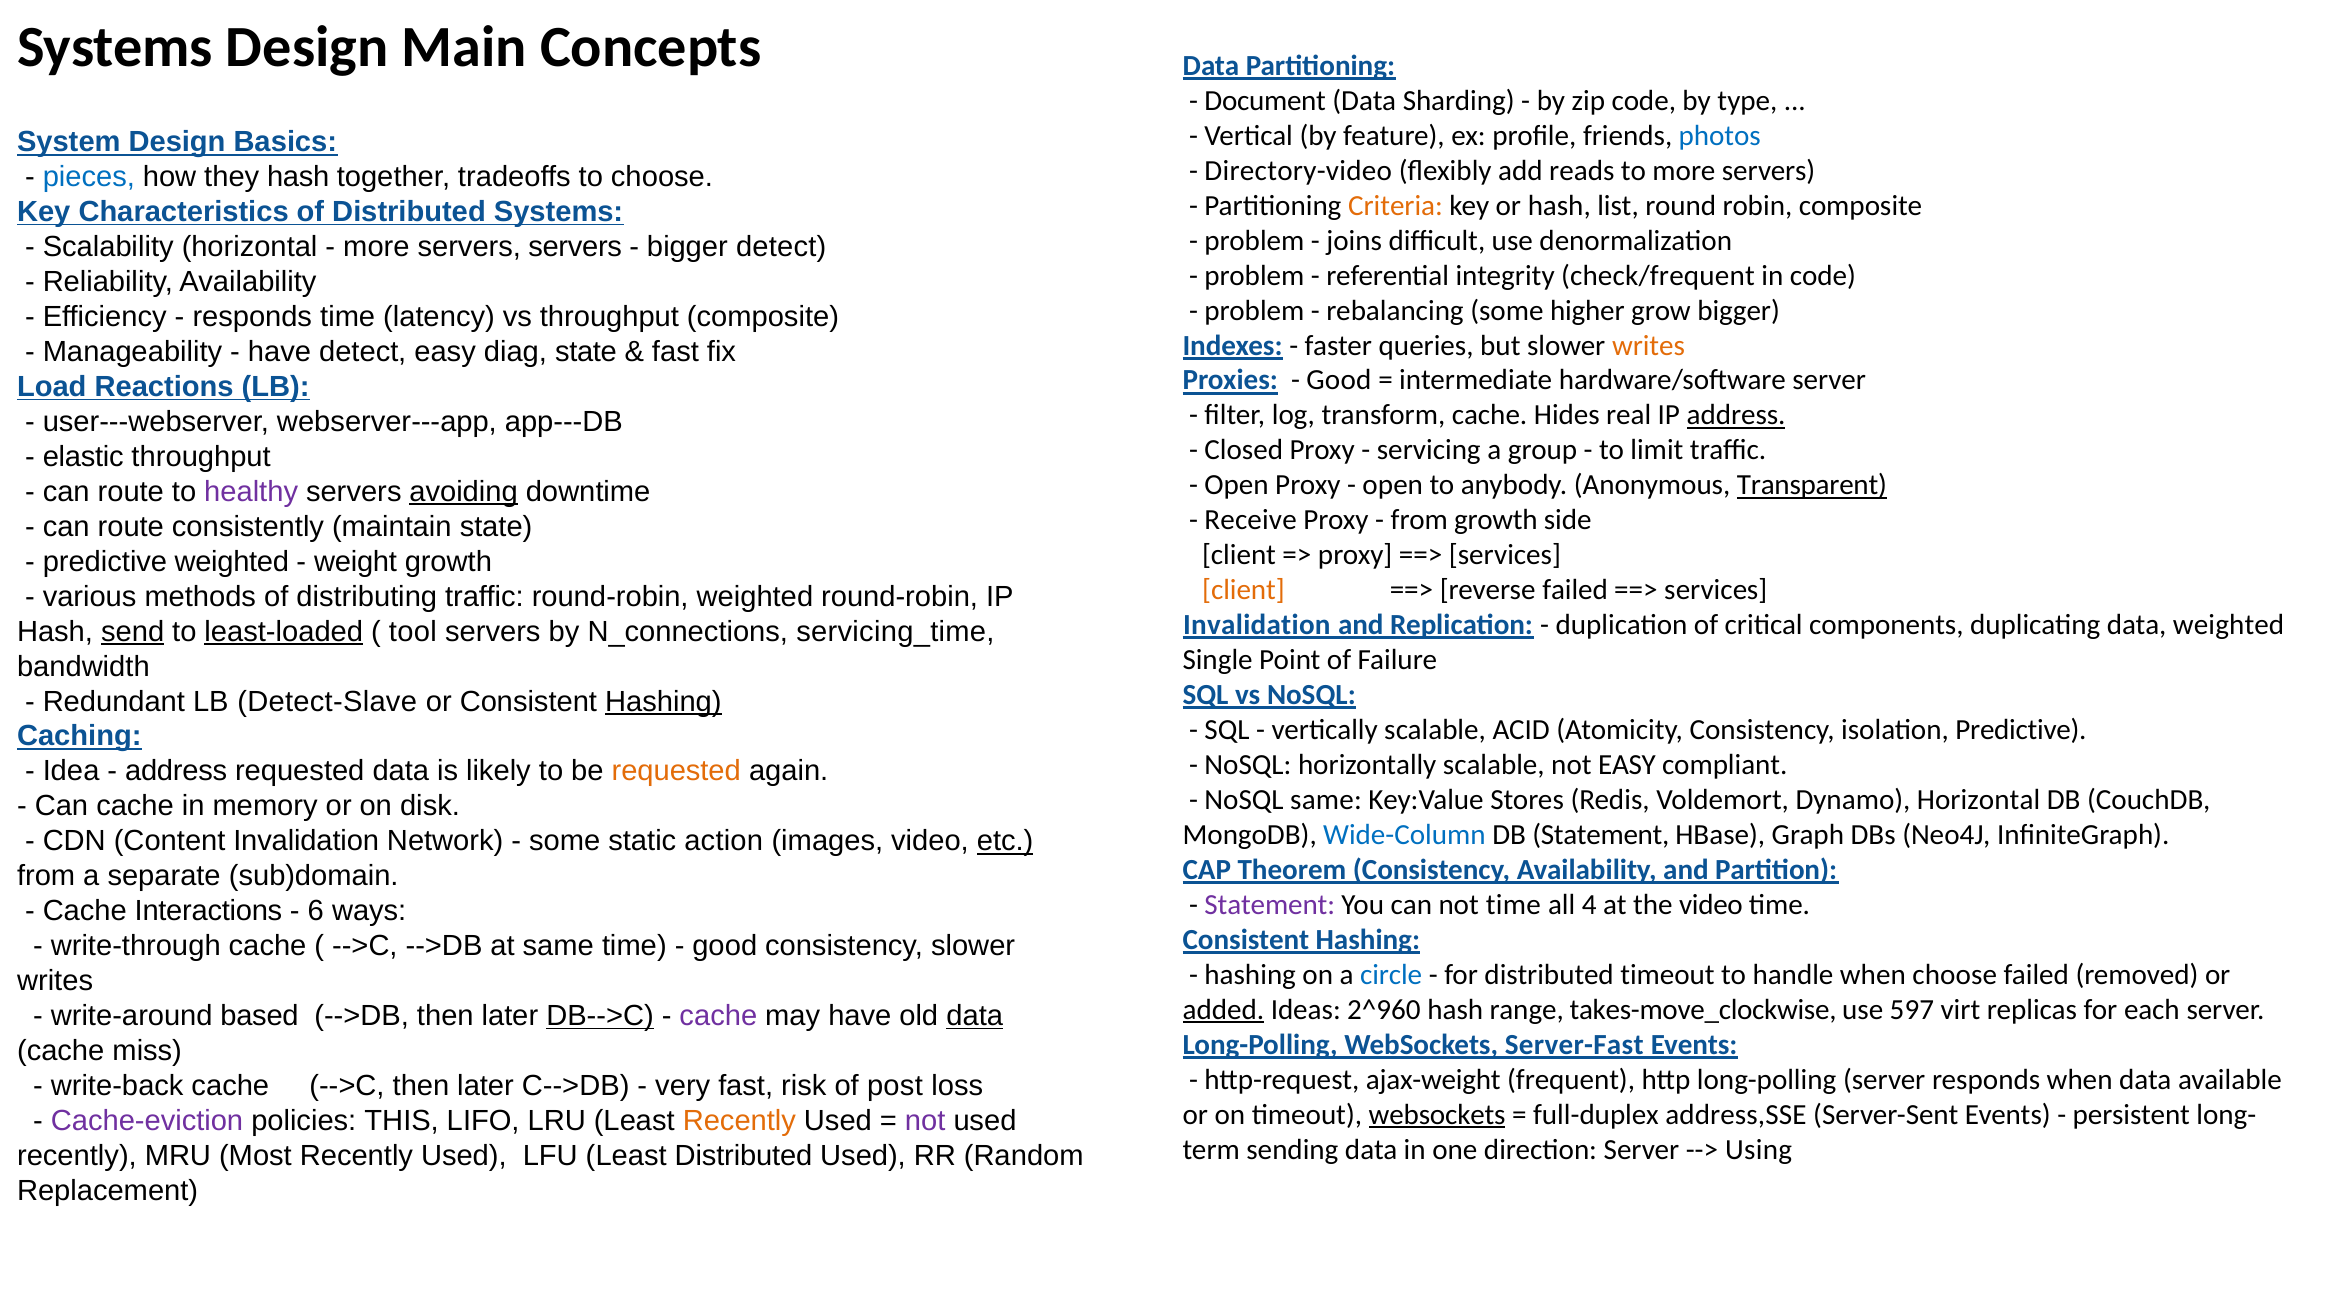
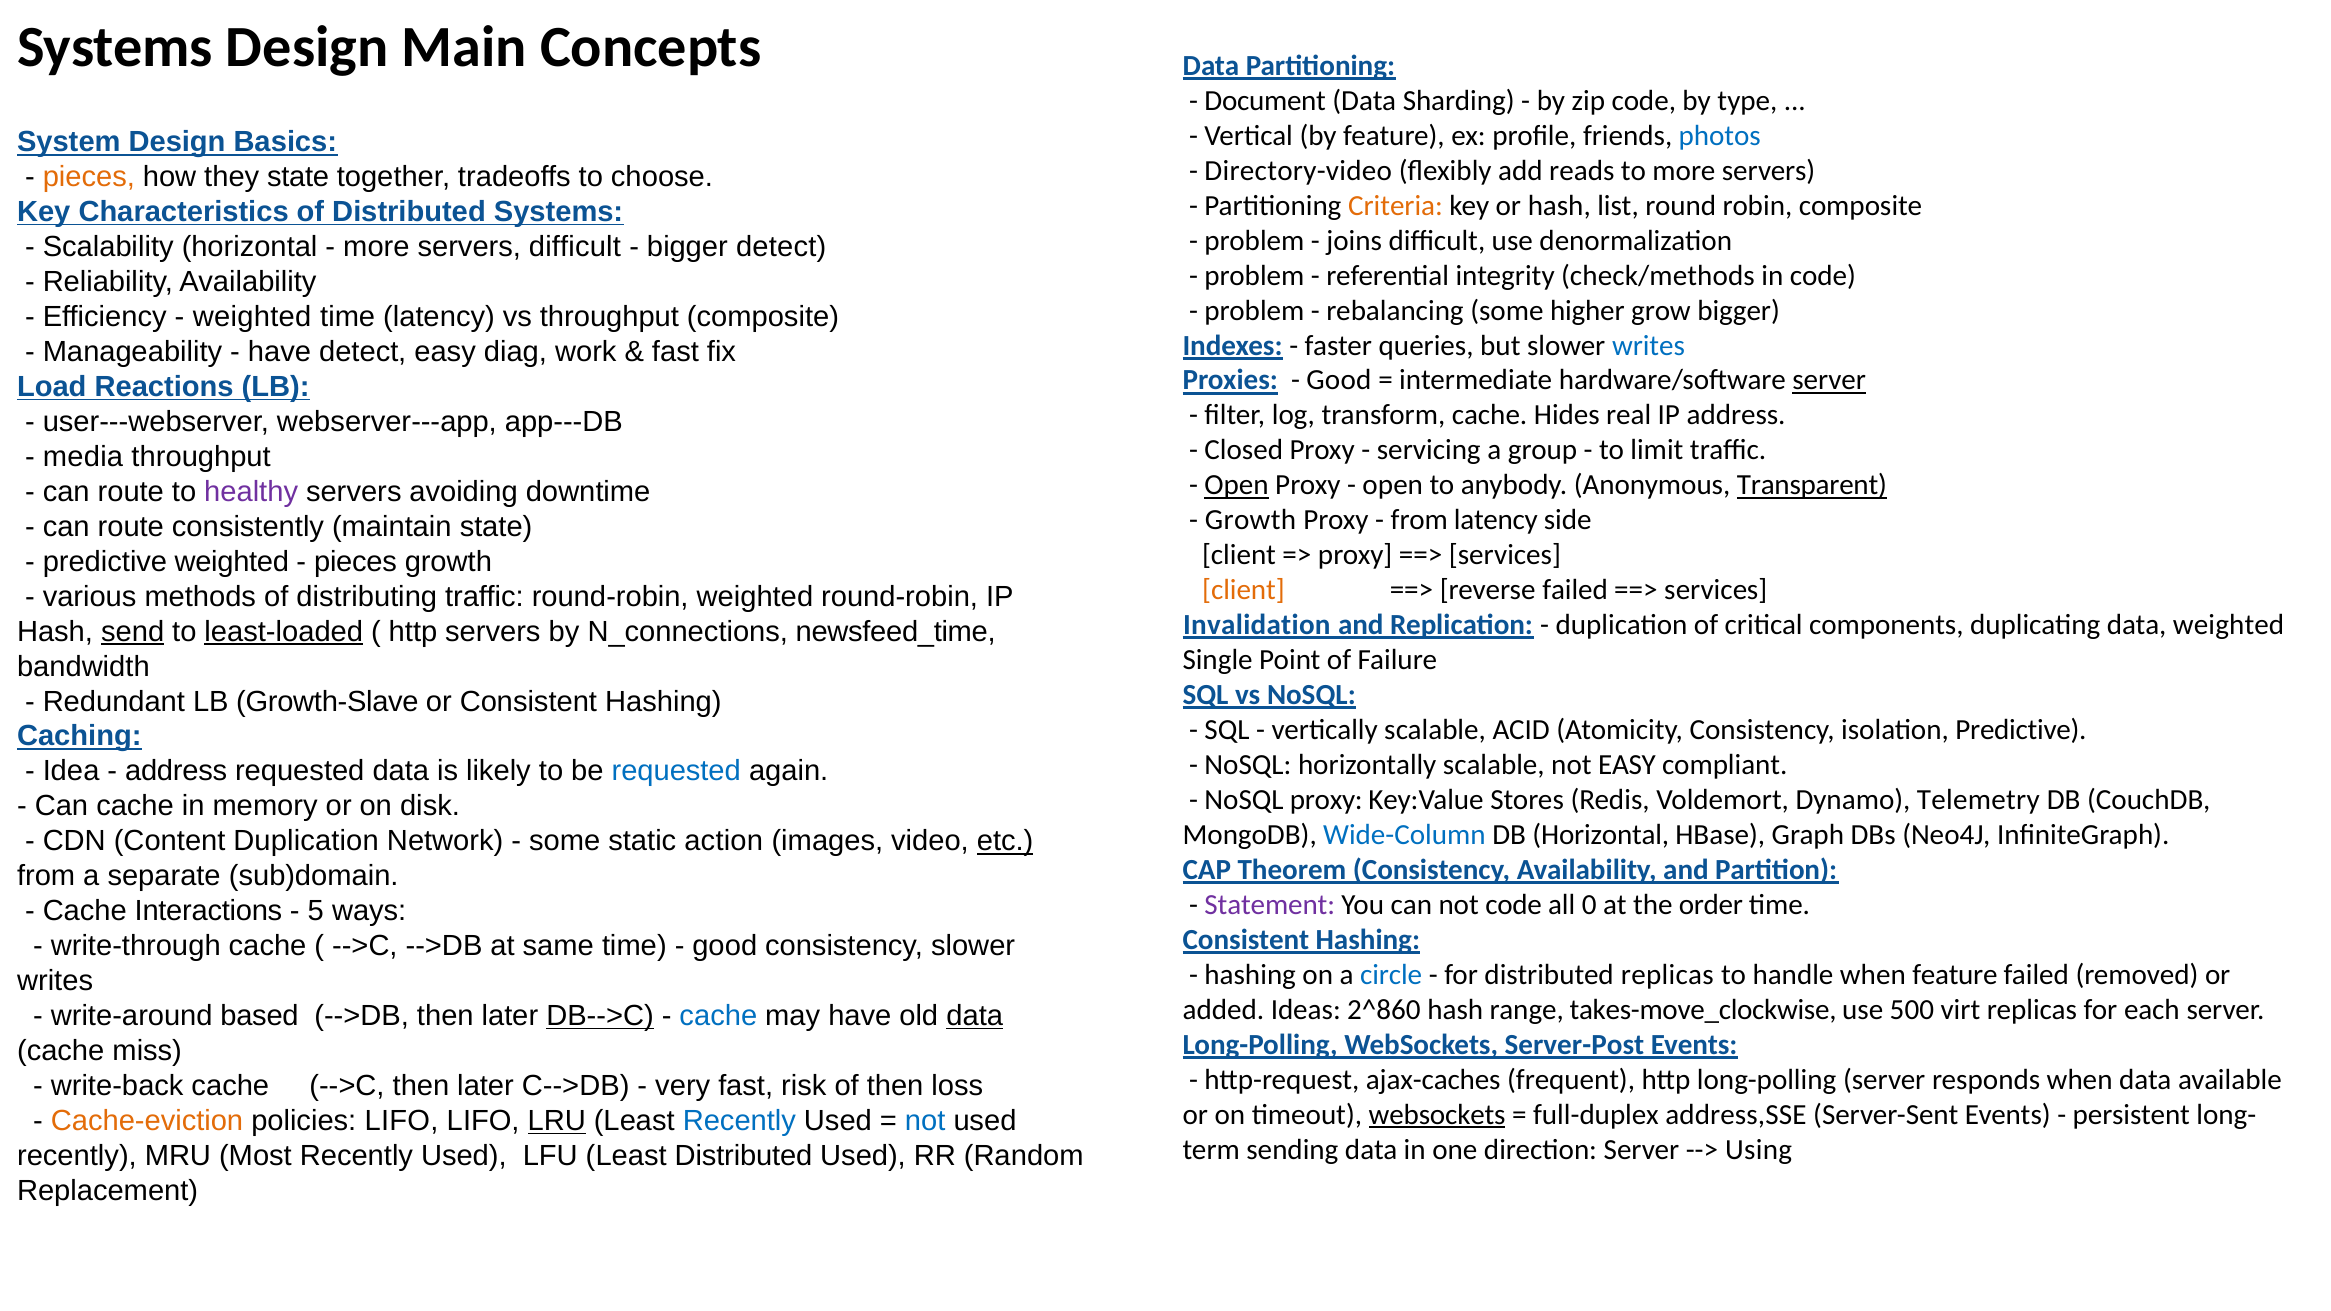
pieces at (89, 177) colour: blue -> orange
they hash: hash -> state
servers servers: servers -> difficult
check/frequent: check/frequent -> check/methods
responds at (252, 317): responds -> weighted
writes at (1648, 345) colour: orange -> blue
diag state: state -> work
server at (1829, 380) underline: none -> present
address at (1736, 415) underline: present -> none
elastic: elastic -> media
Open at (1237, 485) underline: none -> present
avoiding underline: present -> none
Receive at (1251, 520): Receive -> Growth
from growth: growth -> latency
weight at (356, 562): weight -> pieces
tool at (413, 632): tool -> http
servicing_time: servicing_time -> newsfeed_time
Detect-Slave: Detect-Slave -> Growth-Slave
Hashing at (663, 702) underline: present -> none
requested at (676, 771) colour: orange -> blue
NoSQL same: same -> proxy
Dynamo Horizontal: Horizontal -> Telemetry
DB Statement: Statement -> Horizontal
Content Invalidation: Invalidation -> Duplication
not time: time -> code
4: 4 -> 0
the video: video -> order
6: 6 -> 5
distributed timeout: timeout -> replicas
when choose: choose -> feature
added underline: present -> none
2^960: 2^960 -> 2^860
597: 597 -> 500
cache at (718, 1016) colour: purple -> blue
Server-Fast: Server-Fast -> Server-Post
ajax-weight: ajax-weight -> ajax-caches
of post: post -> then
Cache-eviction colour: purple -> orange
policies THIS: THIS -> LIFO
LRU underline: none -> present
Recently at (739, 1121) colour: orange -> blue
not at (925, 1121) colour: purple -> blue
